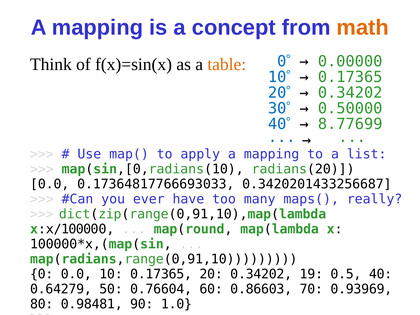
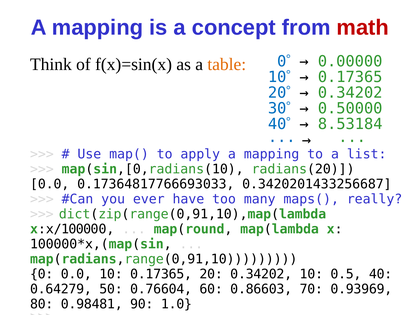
math colour: orange -> red
8.77699: 8.77699 -> 8.53184
0.34202 19: 19 -> 10
